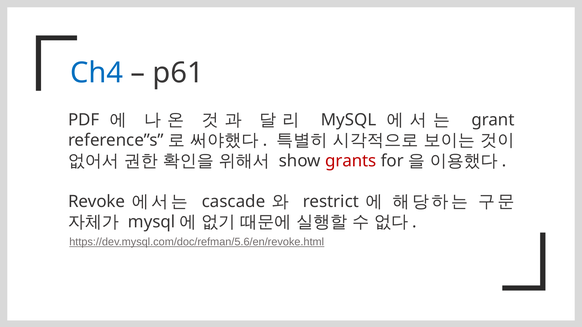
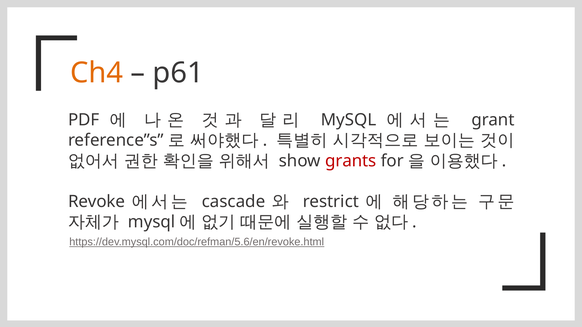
Ch4 colour: blue -> orange
